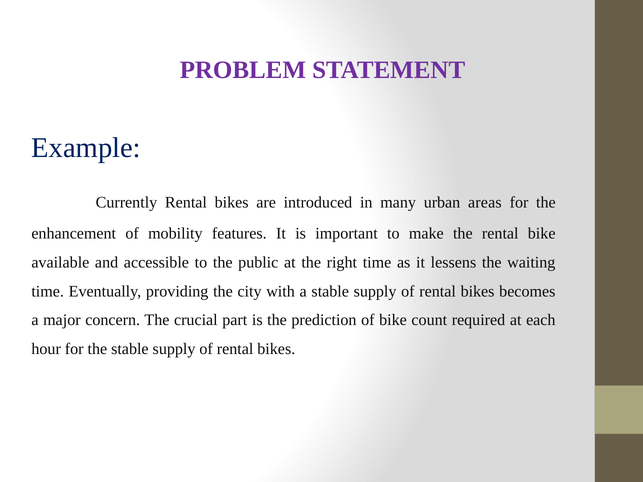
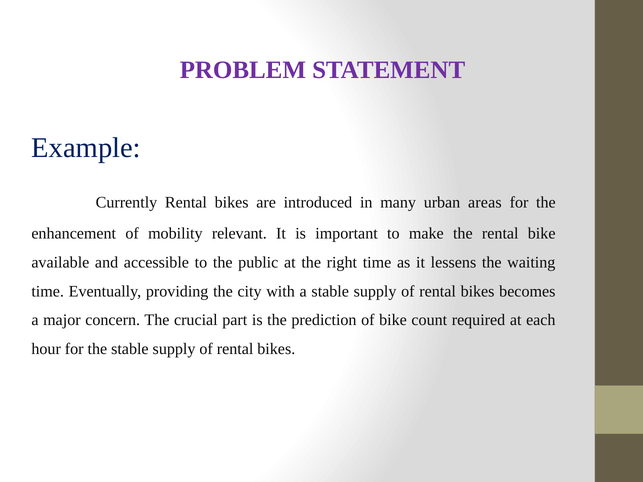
features: features -> relevant
